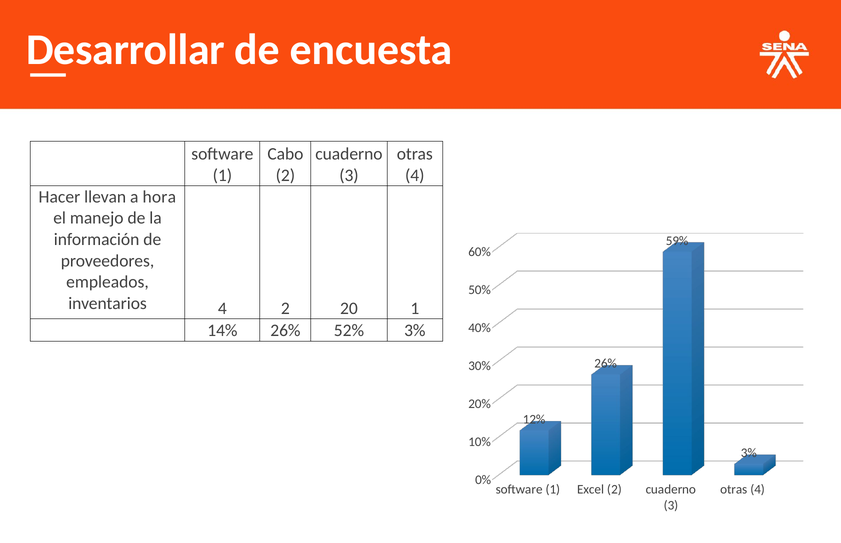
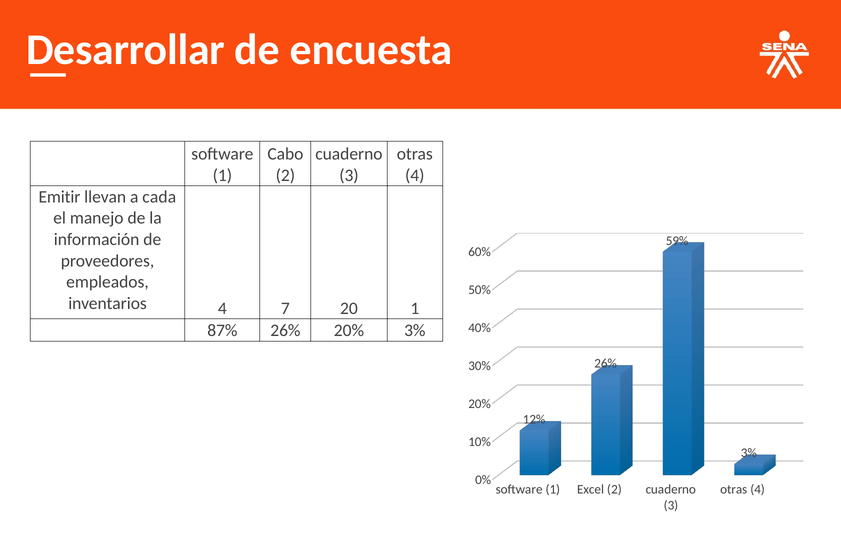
Hacer: Hacer -> Emitir
hora: hora -> cada
4 2: 2 -> 7
14%: 14% -> 87%
26% 52%: 52% -> 20%
